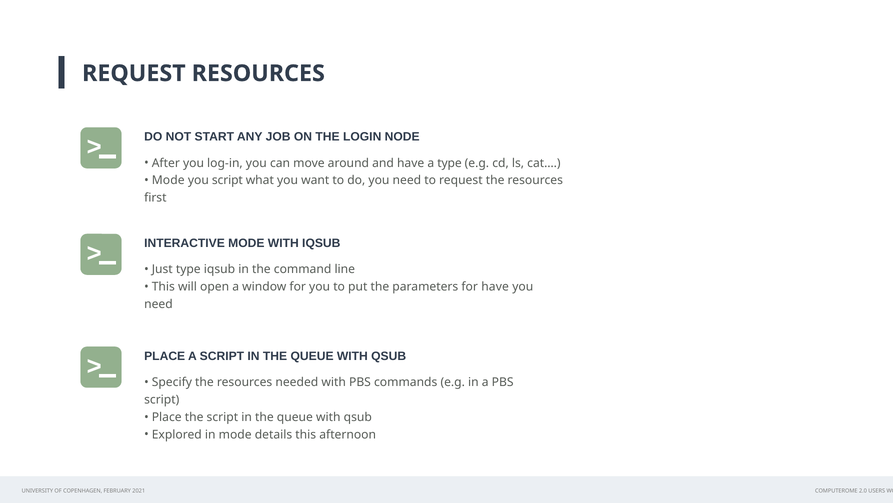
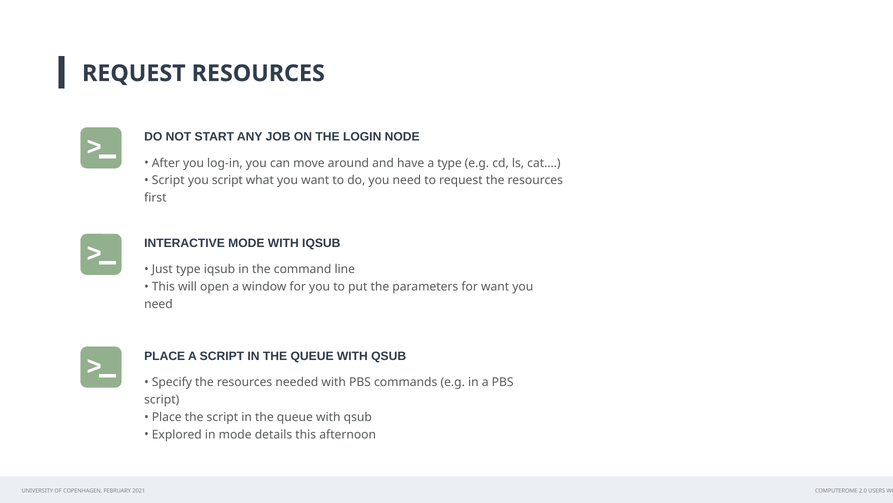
Mode at (168, 180): Mode -> Script
for have: have -> want
